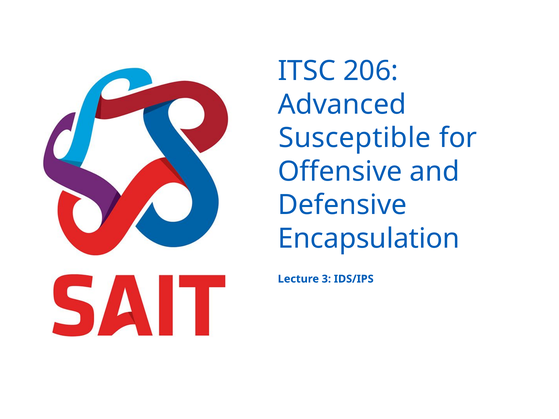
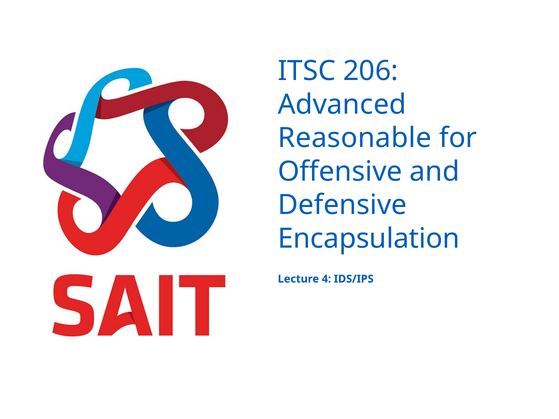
Susceptible: Susceptible -> Reasonable
3: 3 -> 4
